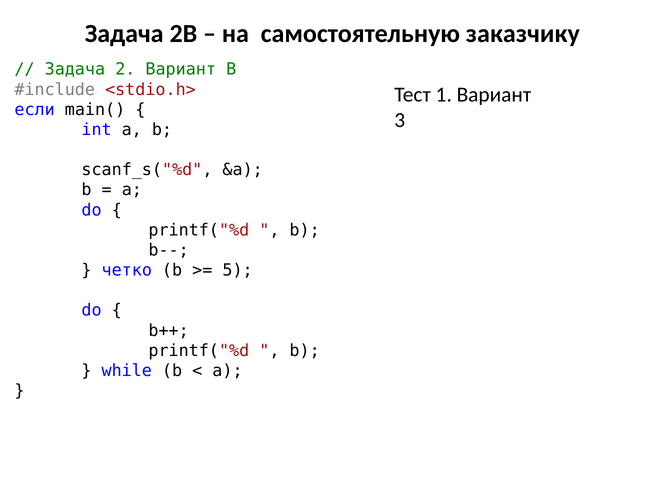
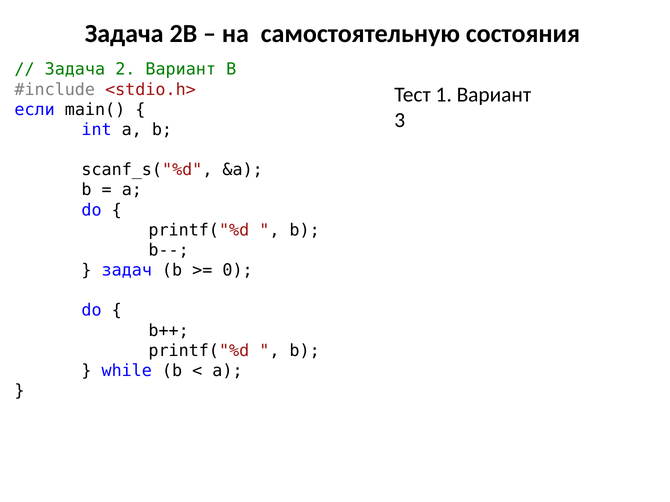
заказчику: заказчику -> состояния
четко: четко -> задач
5: 5 -> 0
